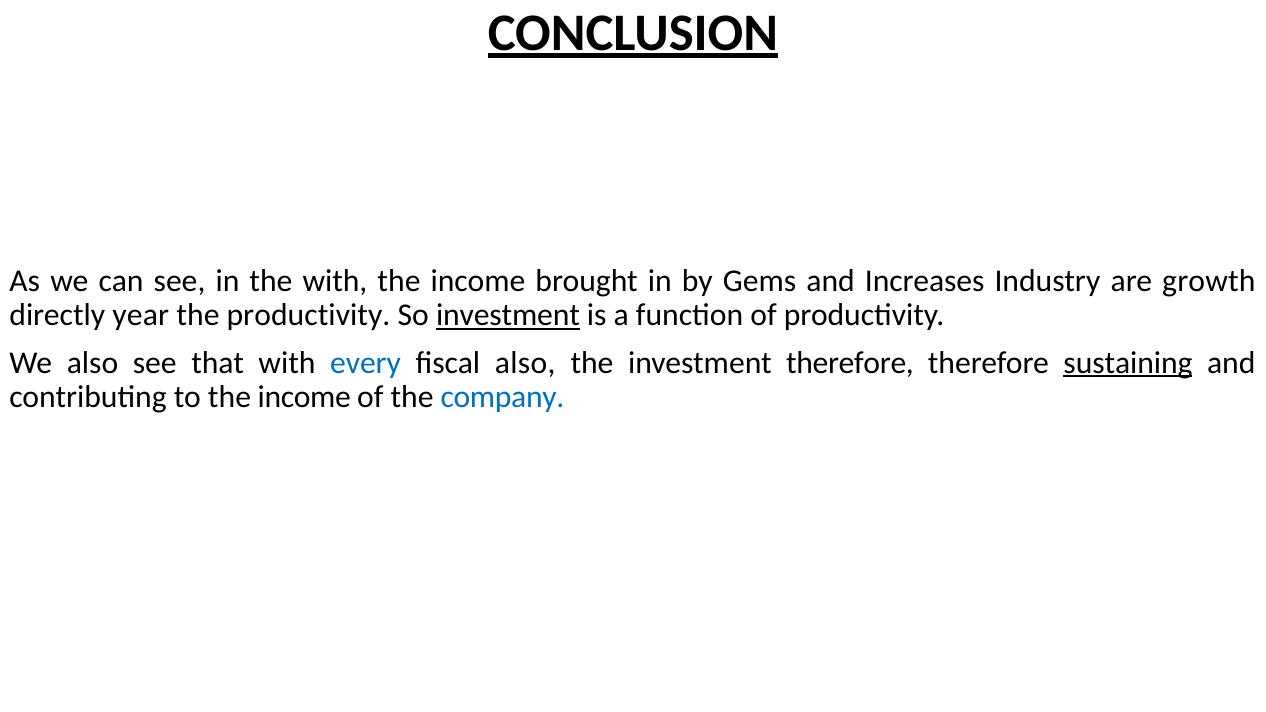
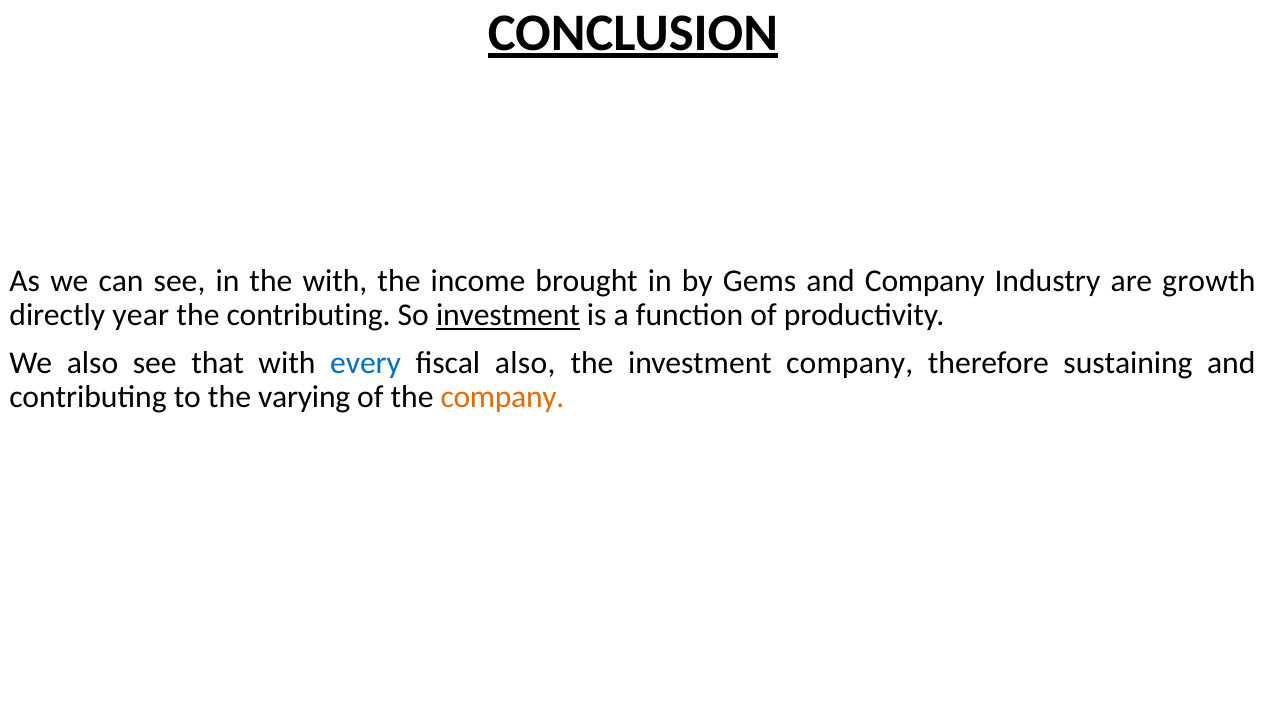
and Increases: Increases -> Company
the productivity: productivity -> contributing
investment therefore: therefore -> company
sustaining underline: present -> none
to the income: income -> varying
company at (502, 397) colour: blue -> orange
